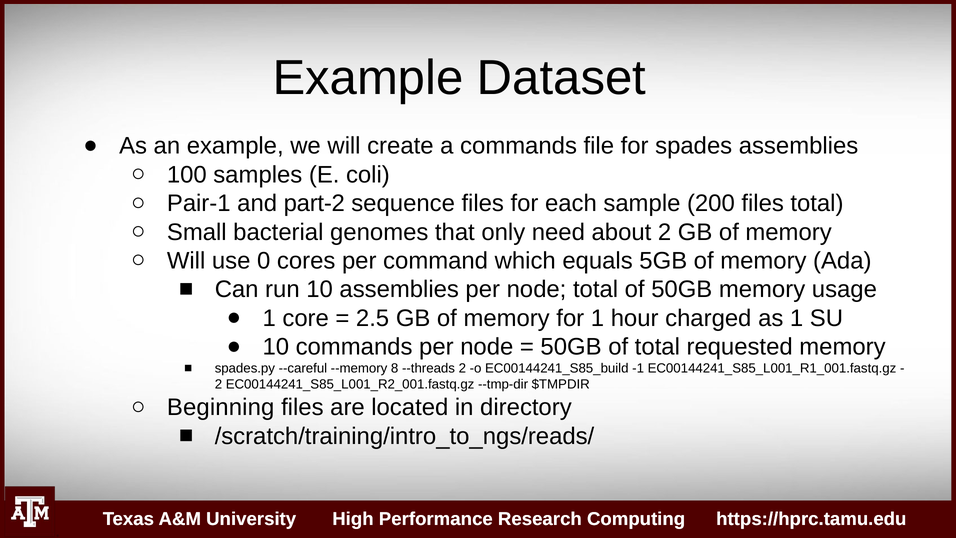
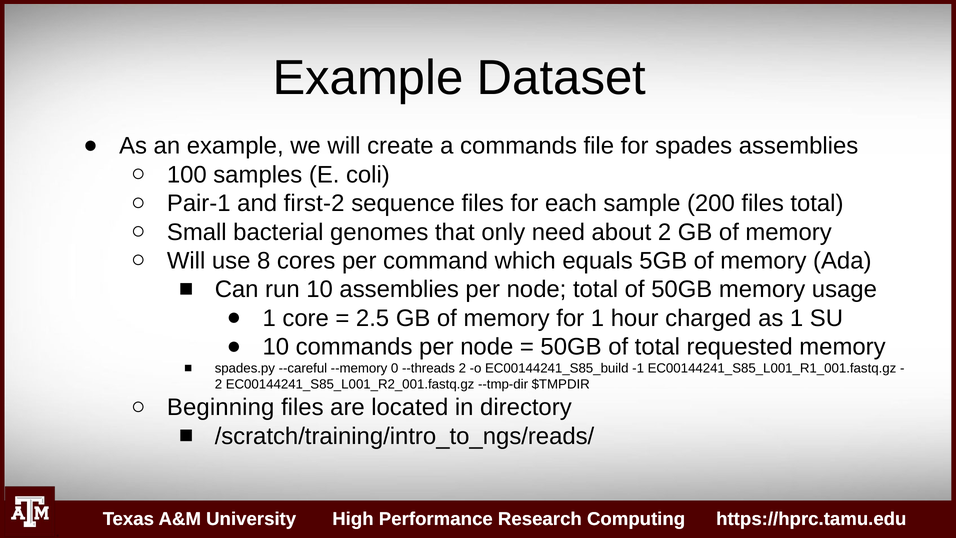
part-2: part-2 -> first-2
0: 0 -> 8
8: 8 -> 0
